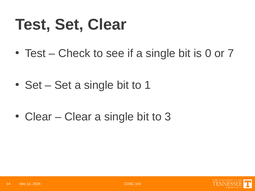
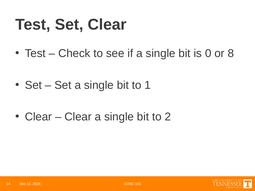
7: 7 -> 8
3: 3 -> 2
